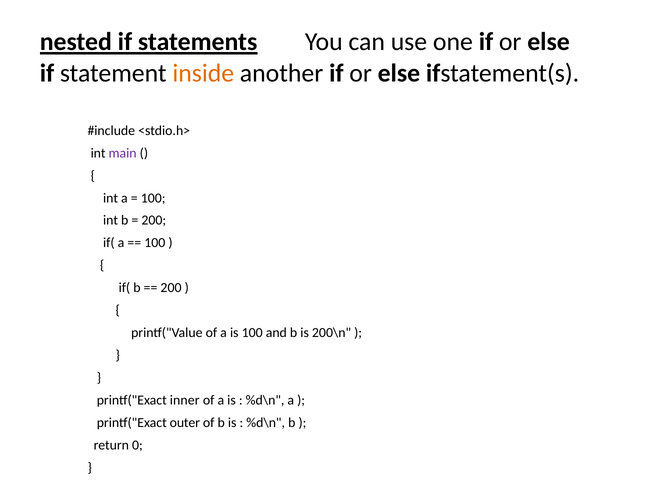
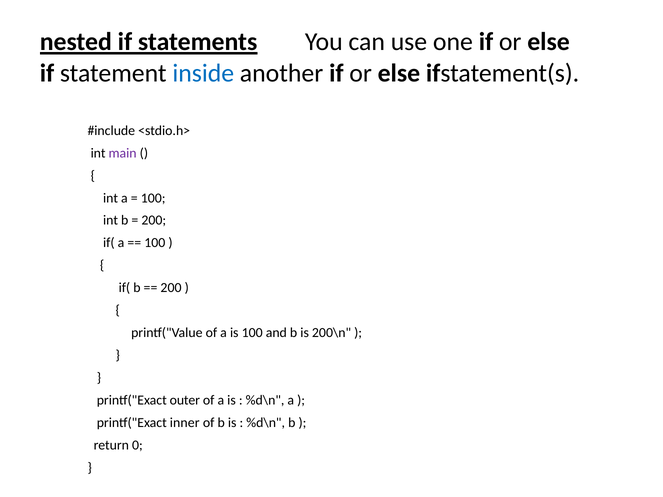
inside colour: orange -> blue
inner: inner -> outer
outer: outer -> inner
